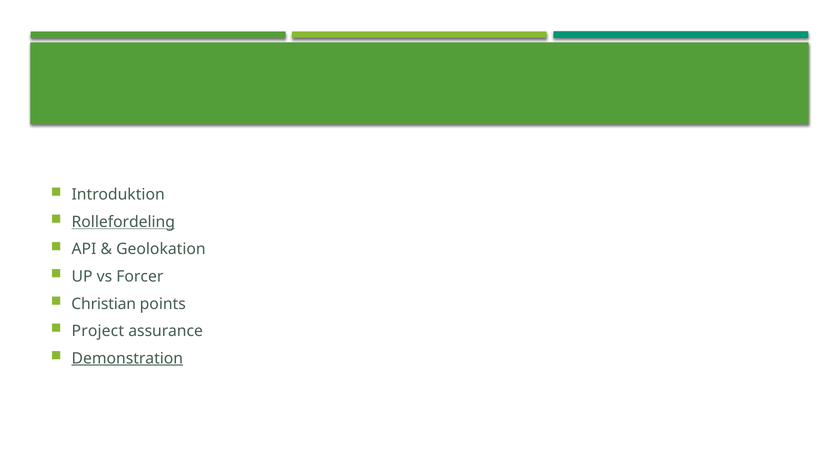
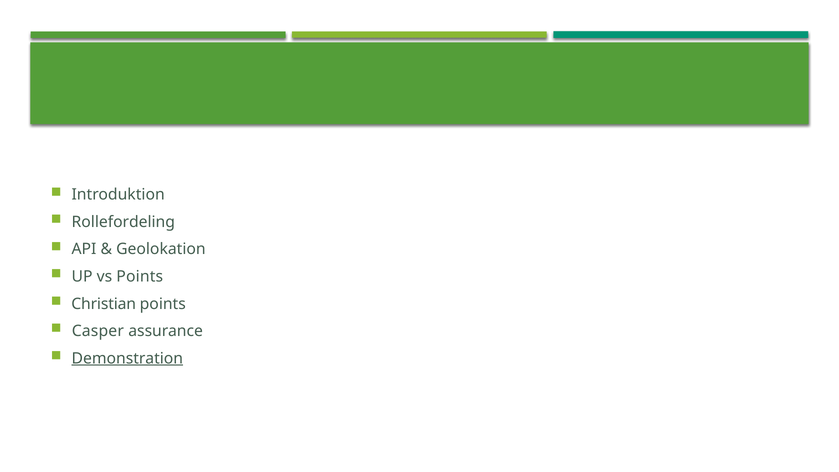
Rollefordeling underline: present -> none
vs Forcer: Forcer -> Points
Project: Project -> Casper
